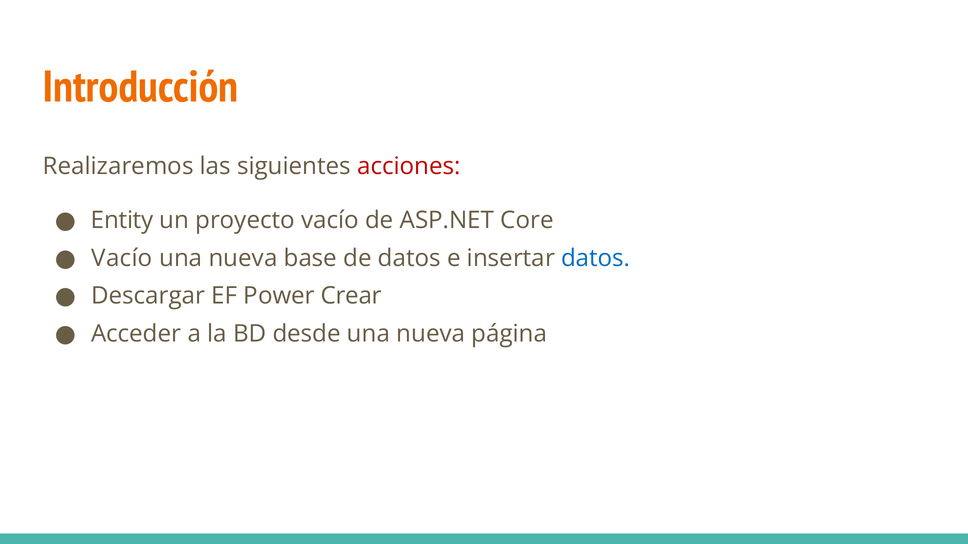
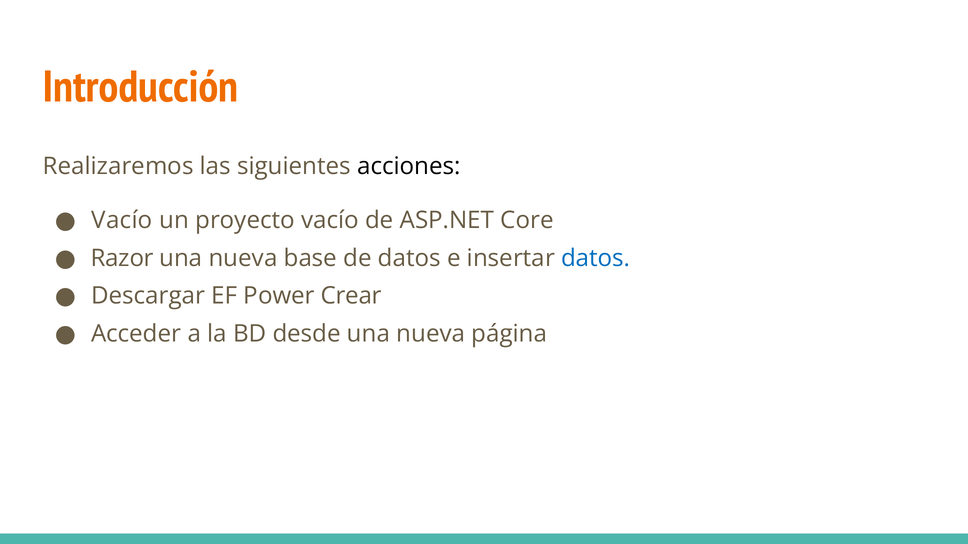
acciones colour: red -> black
Entity at (122, 220): Entity -> Vacío
Vacío at (122, 258): Vacío -> Razor
